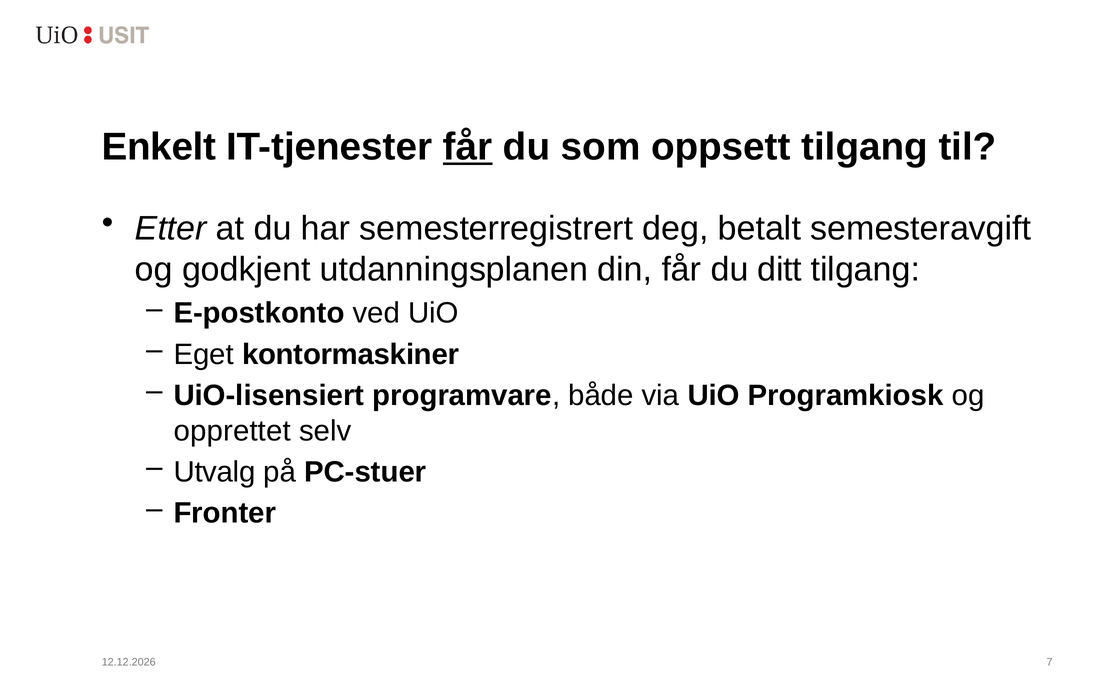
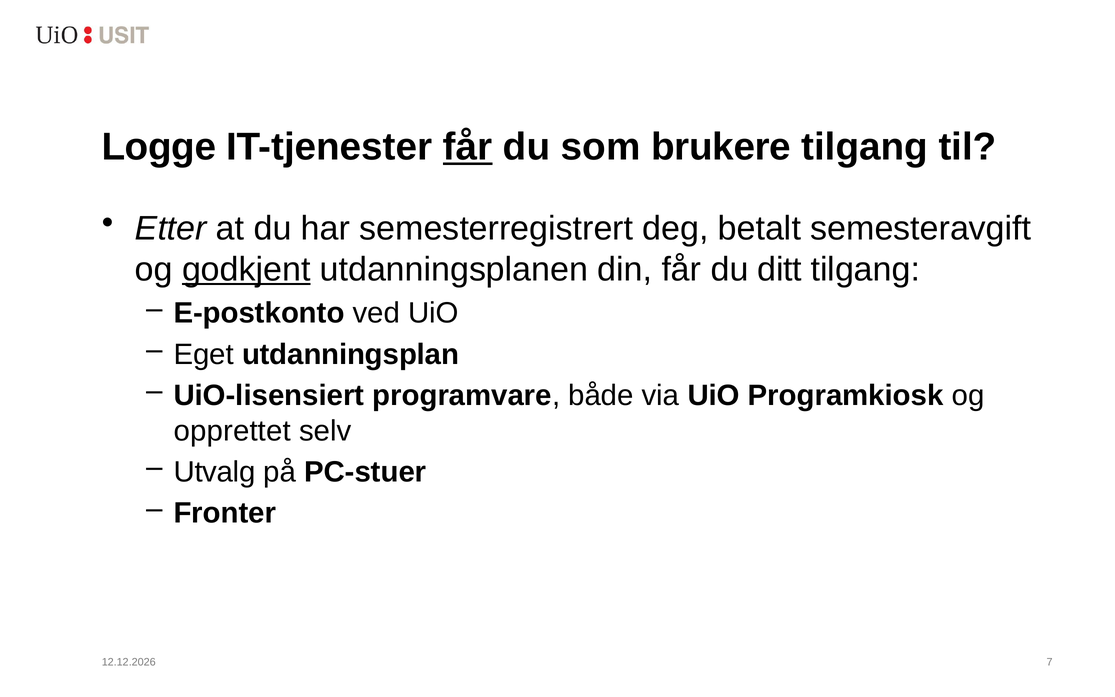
Enkelt: Enkelt -> Logge
oppsett: oppsett -> brukere
godkjent underline: none -> present
kontormaskiner: kontormaskiner -> utdanningsplan
